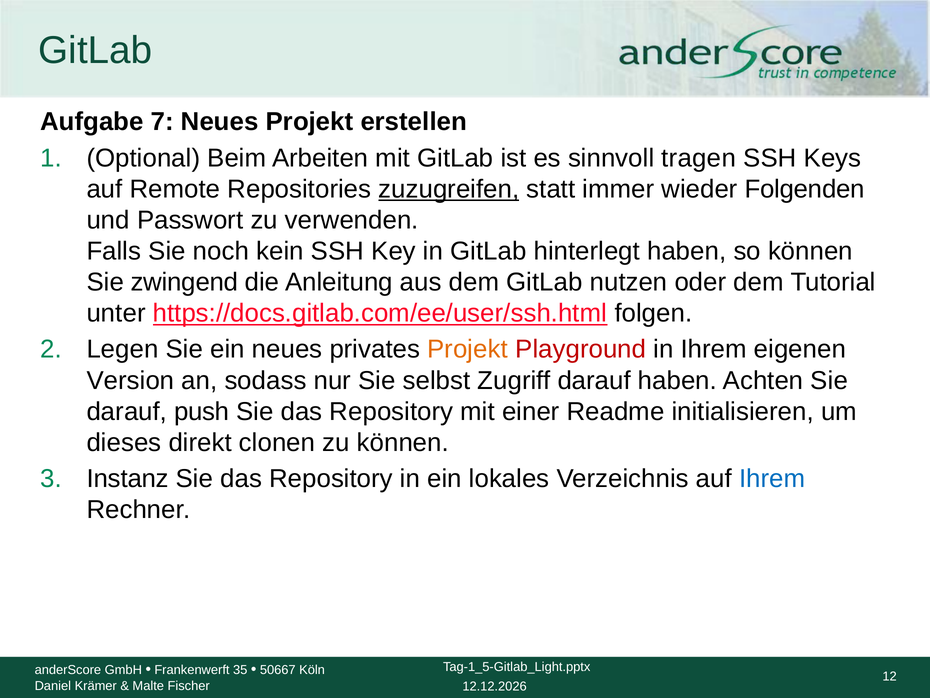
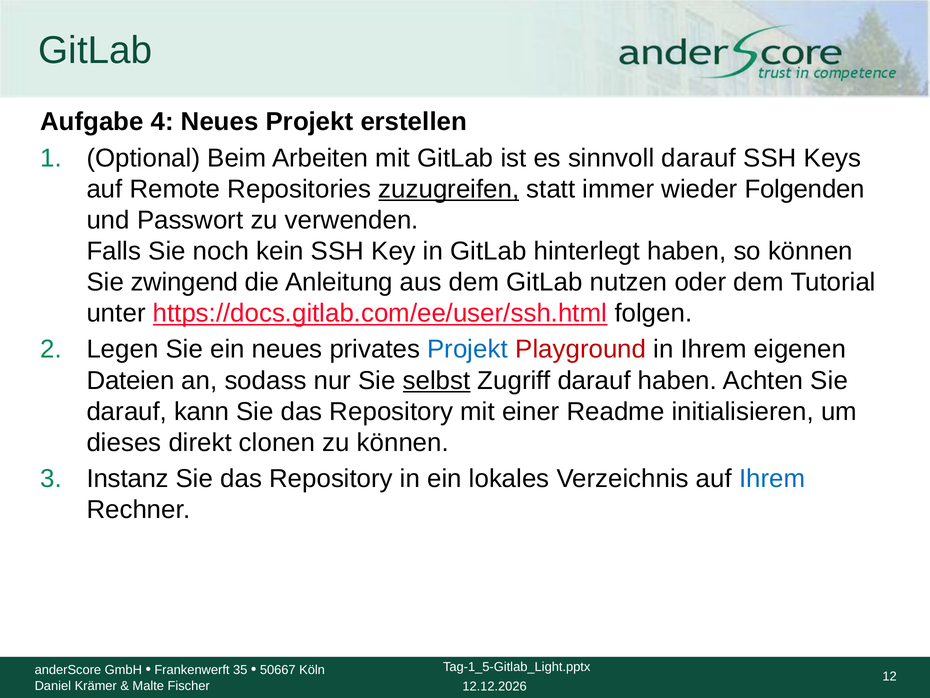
7: 7 -> 4
sinnvoll tragen: tragen -> darauf
Projekt at (467, 349) colour: orange -> blue
Version: Version -> Dateien
selbst underline: none -> present
push: push -> kann
